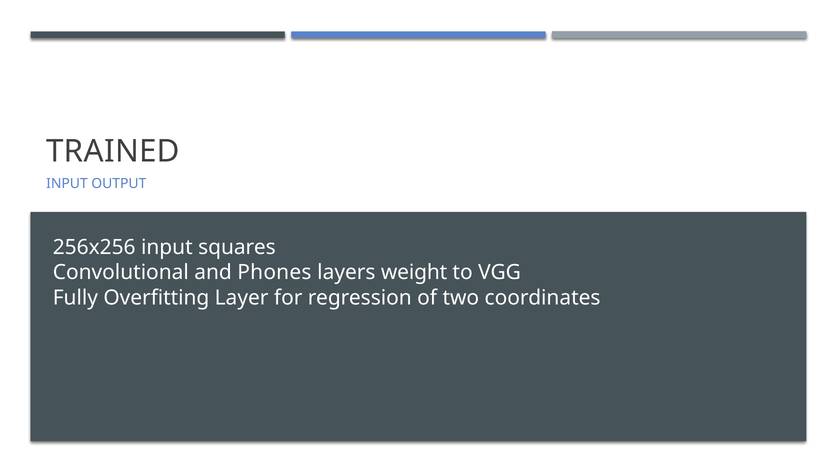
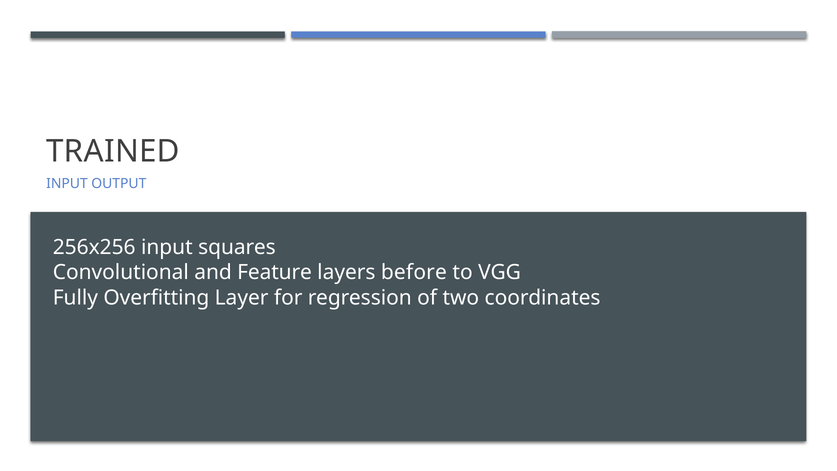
Phones: Phones -> Feature
weight: weight -> before
